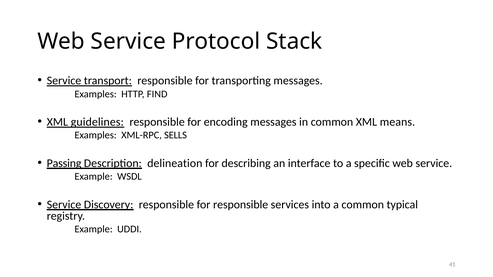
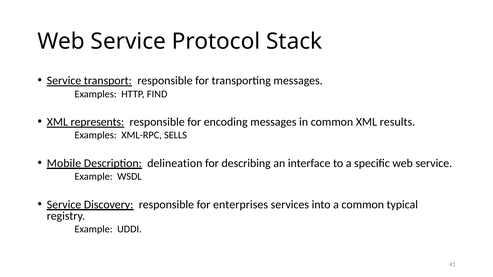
guidelines: guidelines -> represents
means: means -> results
Passing: Passing -> Mobile
for responsible: responsible -> enterprises
